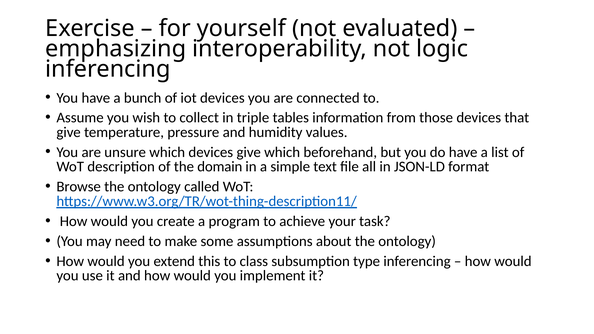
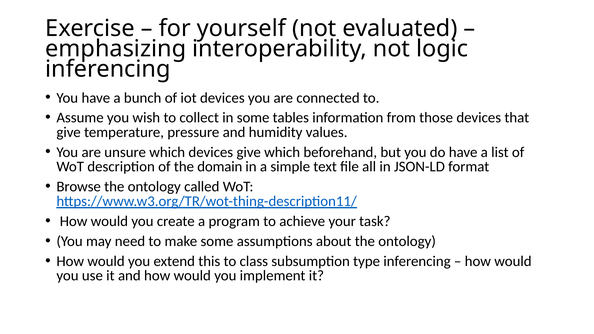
in triple: triple -> some
